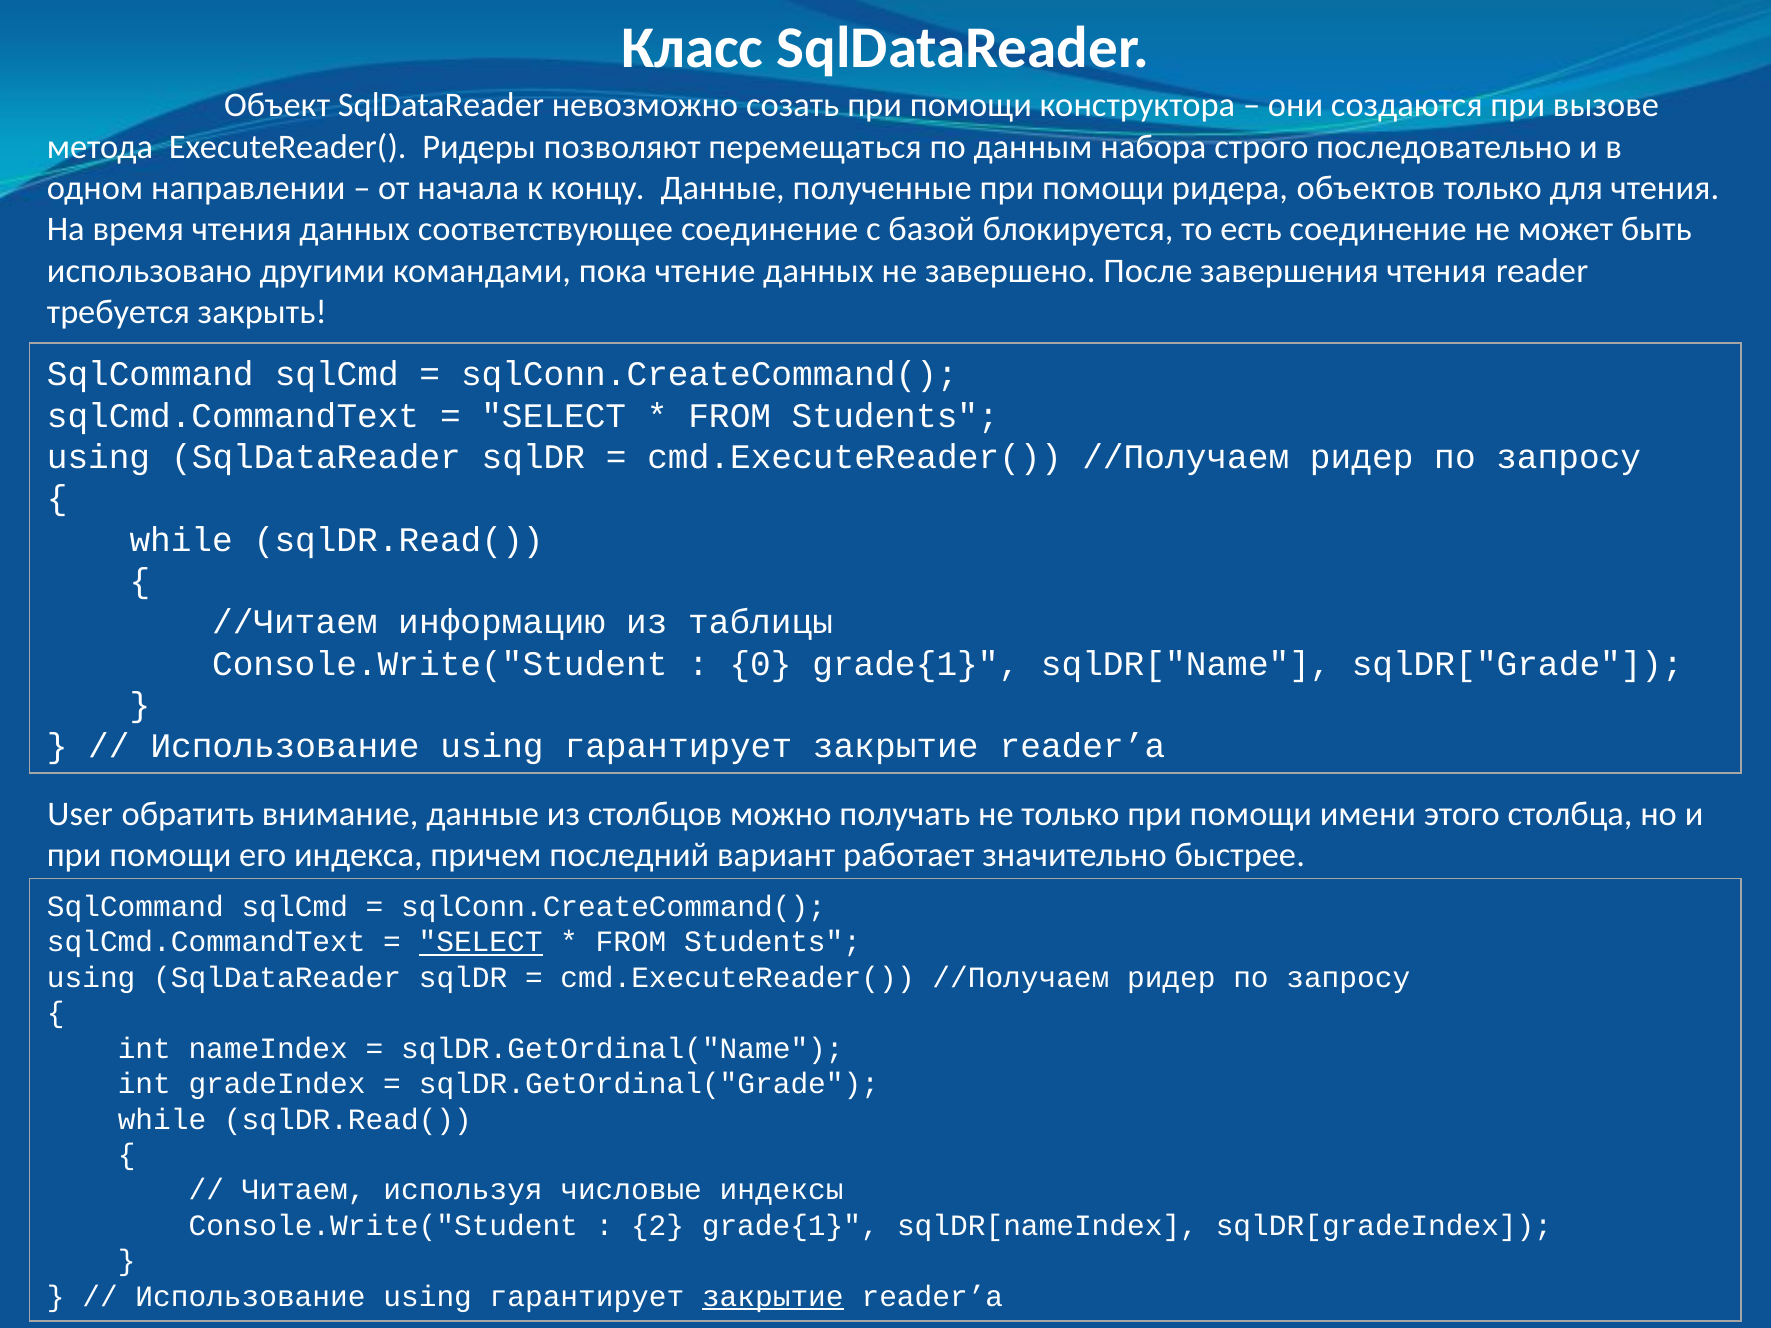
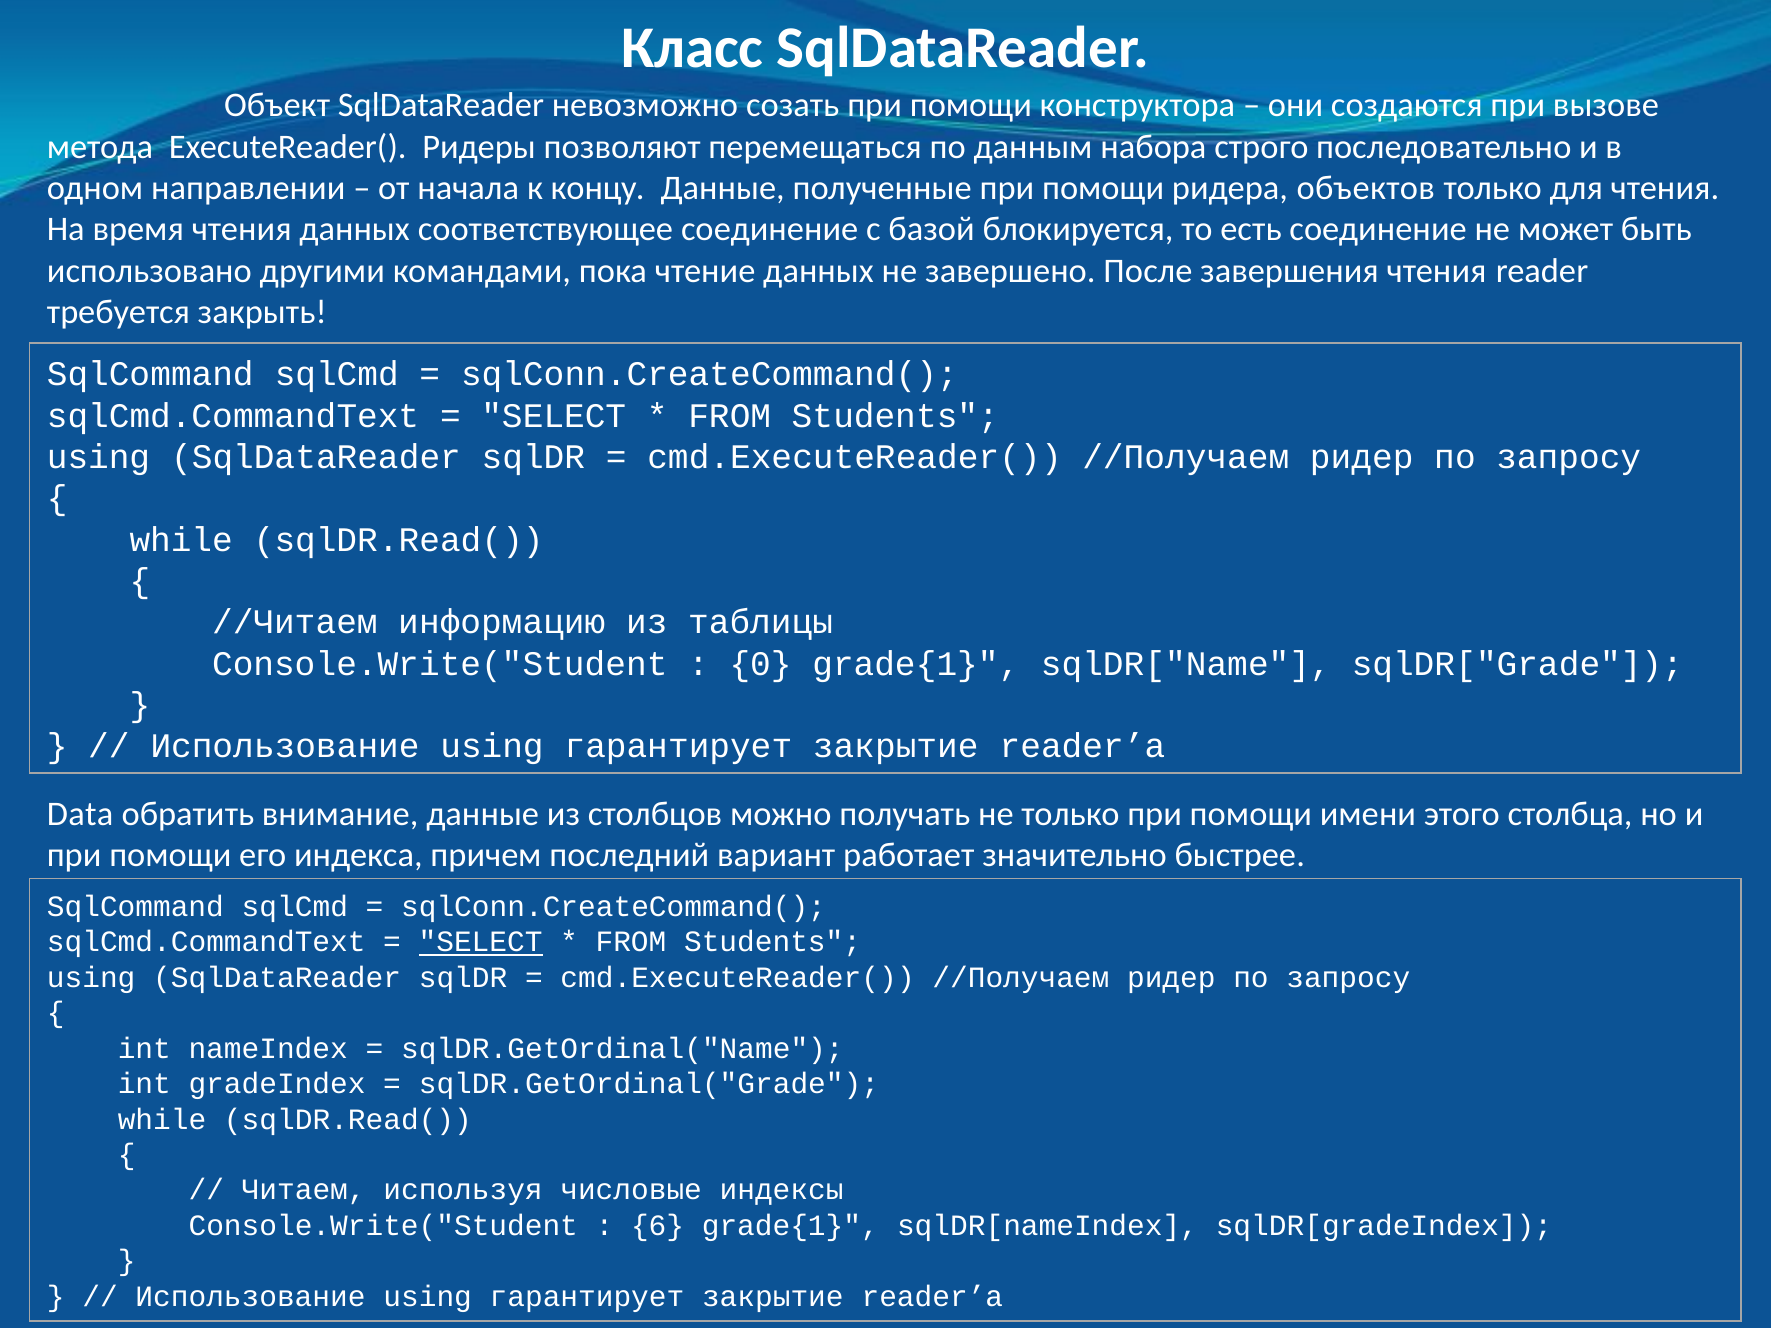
User: User -> Data
2: 2 -> 6
закрытие at (773, 1297) underline: present -> none
